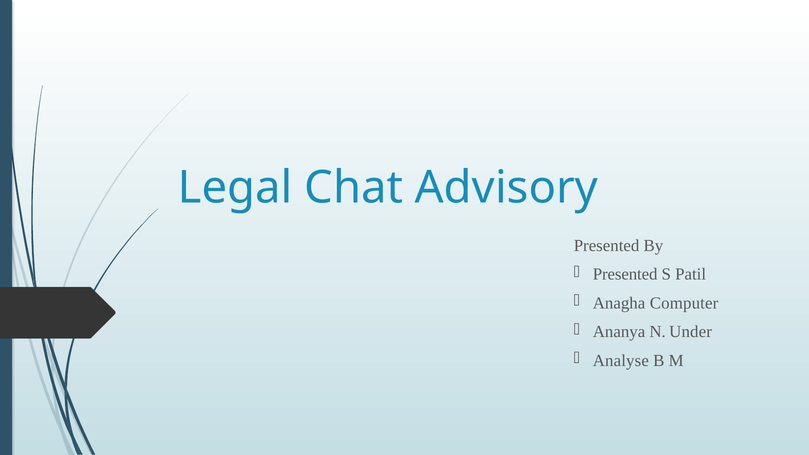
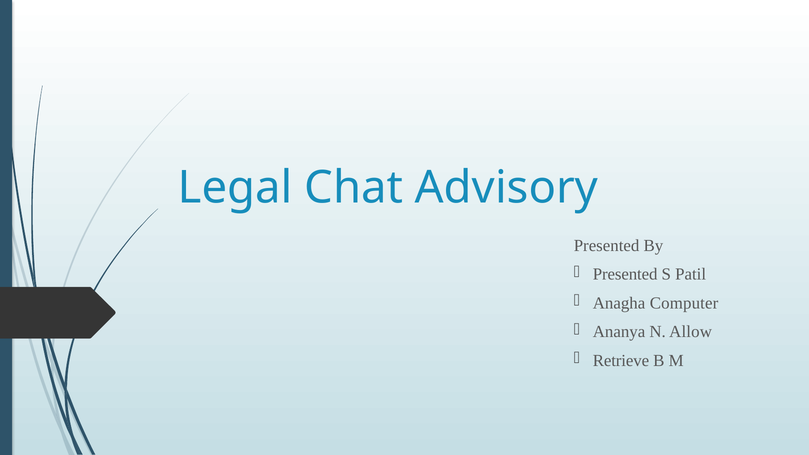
Under: Under -> Allow
Analyse: Analyse -> Retrieve
